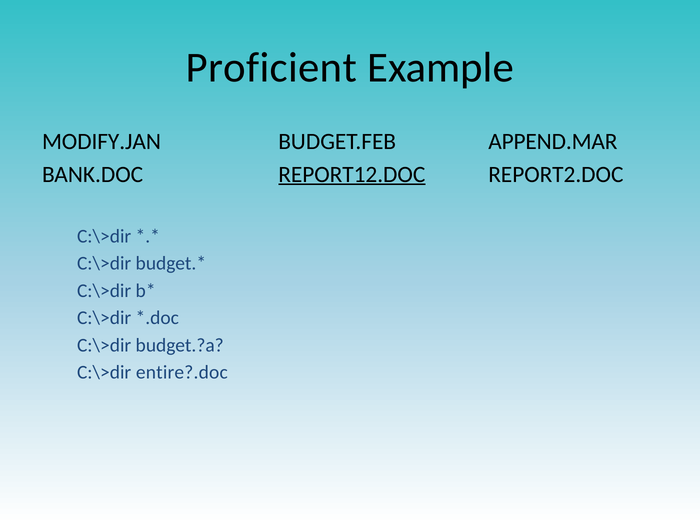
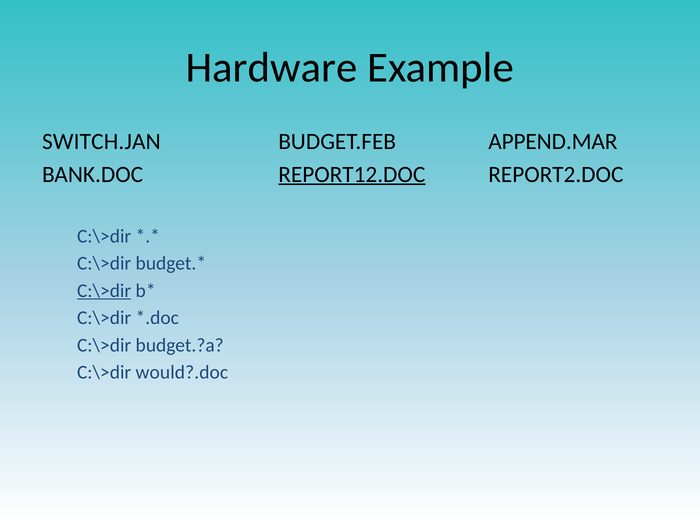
Proficient: Proficient -> Hardware
MODIFY.JAN: MODIFY.JAN -> SWITCH.JAN
C:\>dir at (104, 291) underline: none -> present
entire?.doc: entire?.doc -> would?.doc
